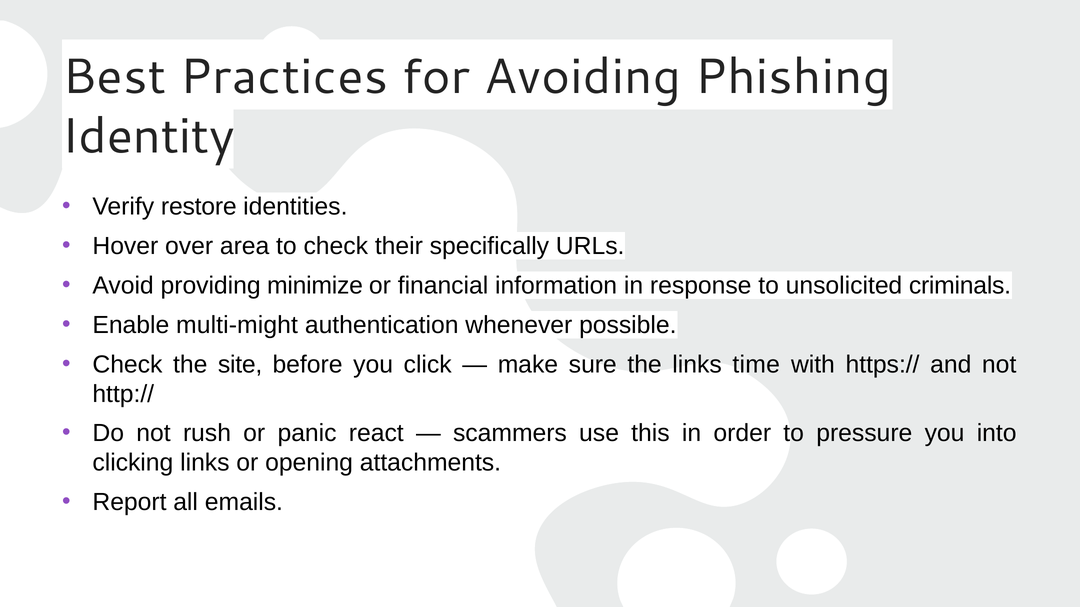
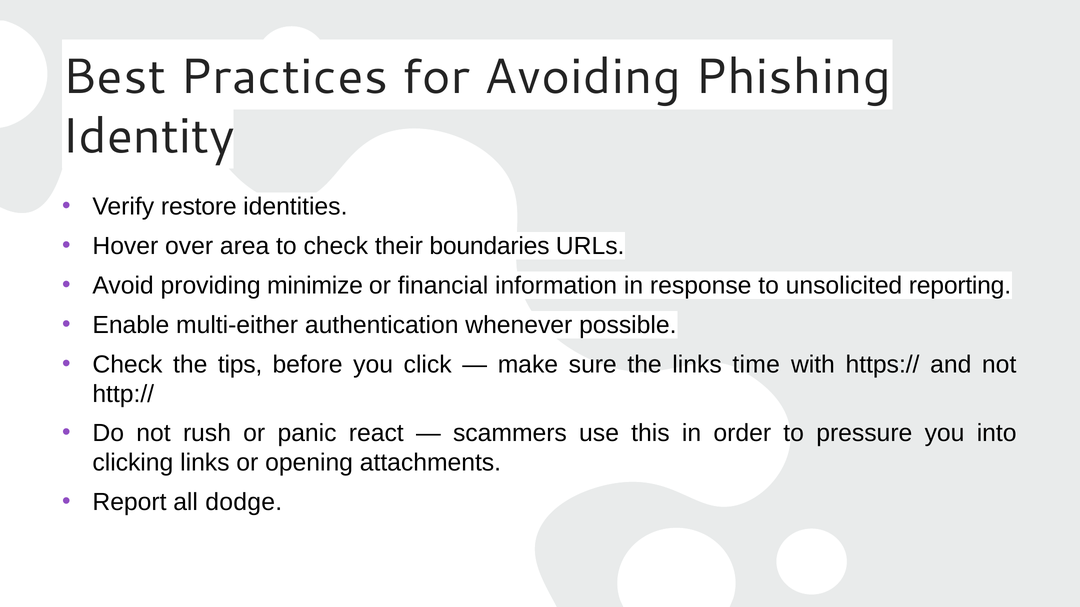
specifically: specifically -> boundaries
criminals: criminals -> reporting
multi-might: multi-might -> multi-either
site: site -> tips
emails: emails -> dodge
